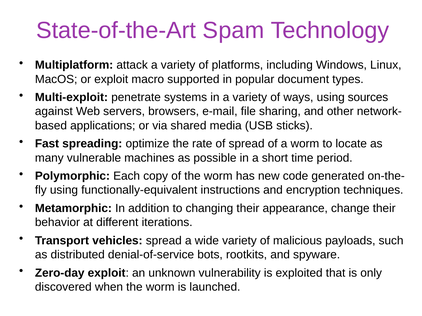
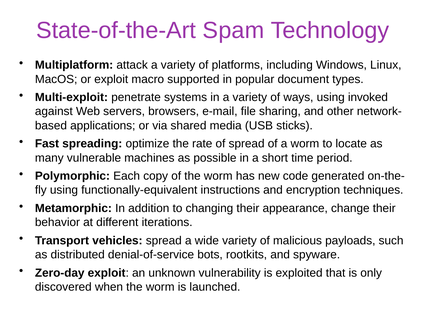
sources: sources -> invoked
